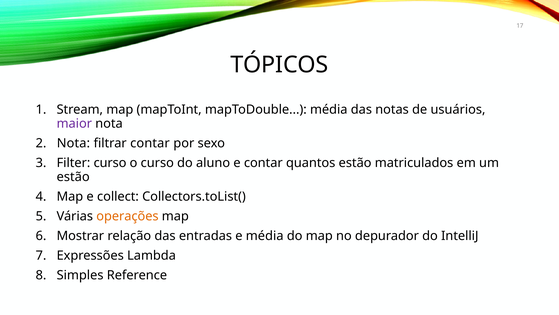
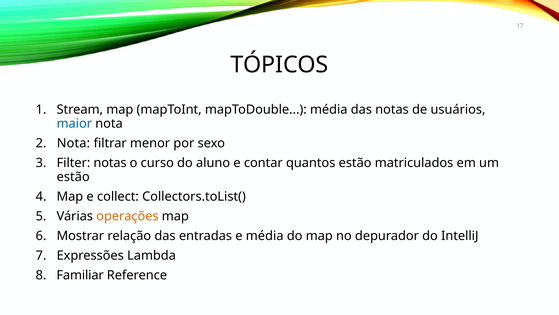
maior colour: purple -> blue
filtrar contar: contar -> menor
Filter curso: curso -> notas
Simples: Simples -> Familiar
